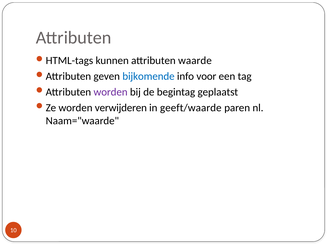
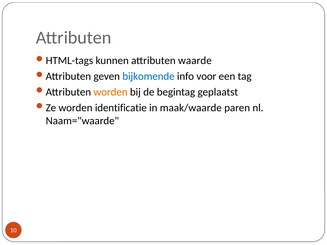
worden at (111, 92) colour: purple -> orange
verwijderen: verwijderen -> identificatie
geeft/waarde: geeft/waarde -> maak/waarde
